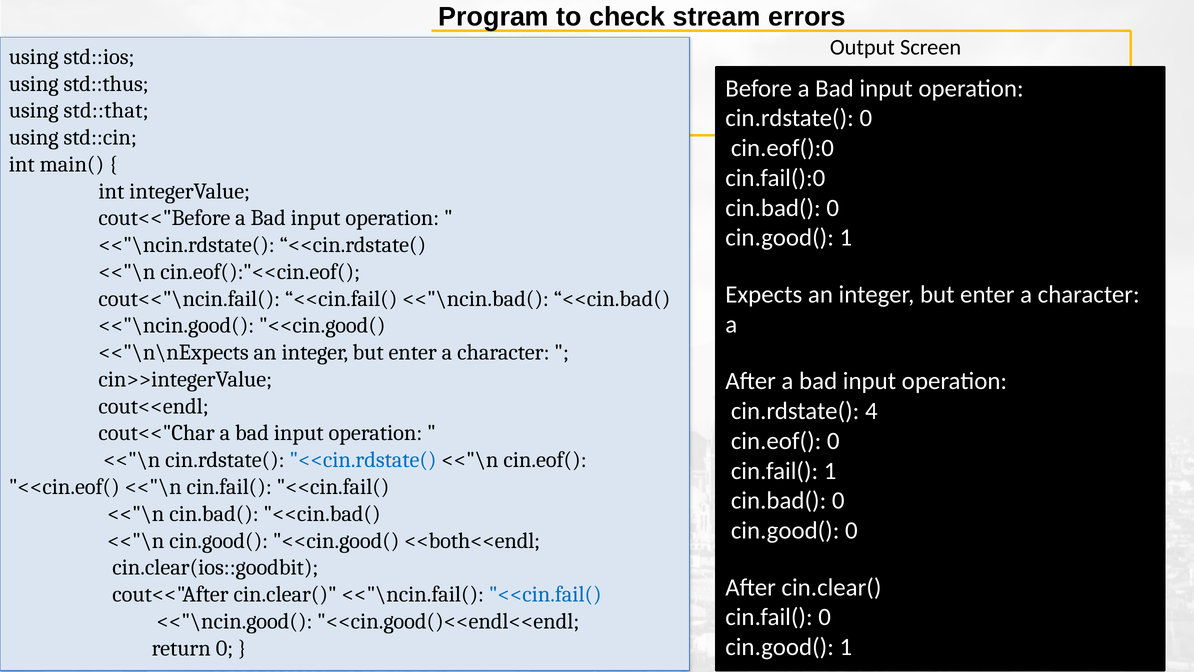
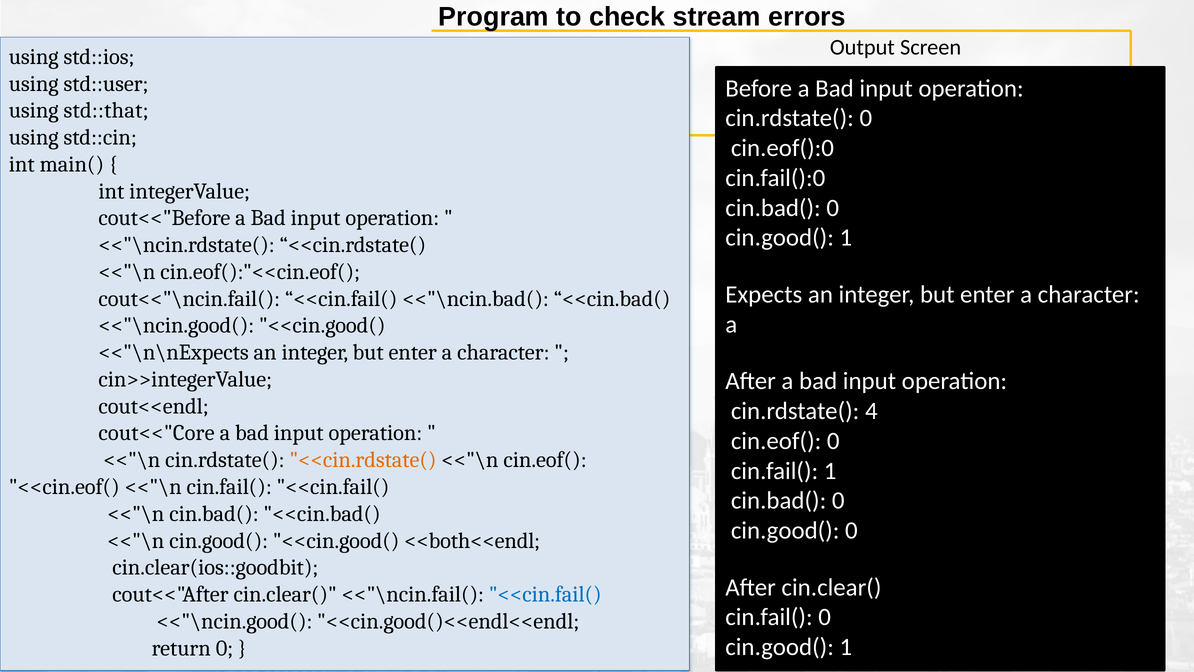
std::thus: std::thus -> std::user
cout<<"Char: cout<<"Char -> cout<<"Core
<<cin.rdstate( at (363, 460) colour: blue -> orange
